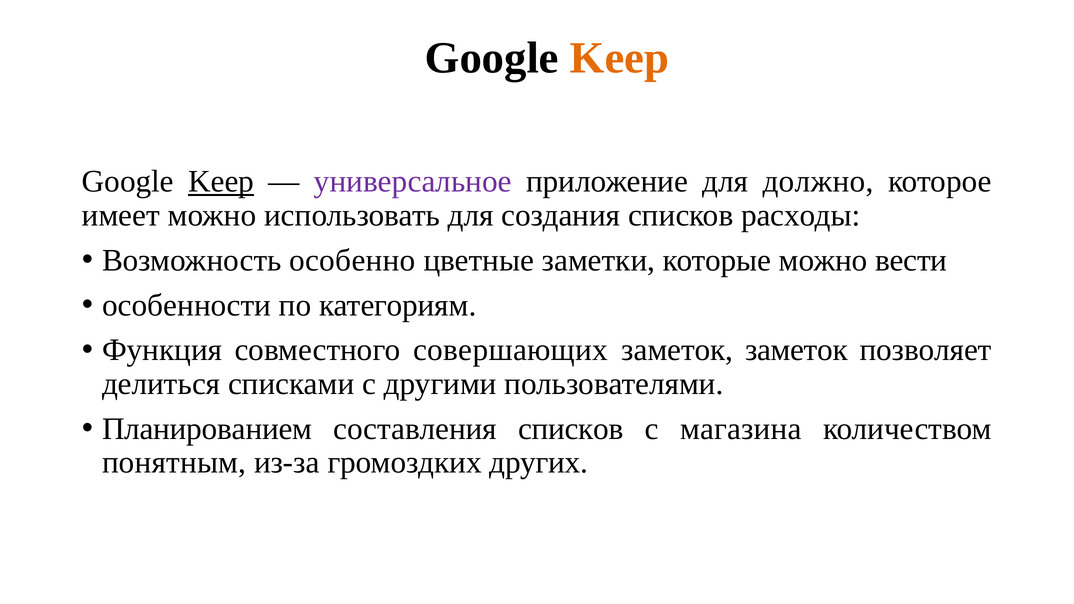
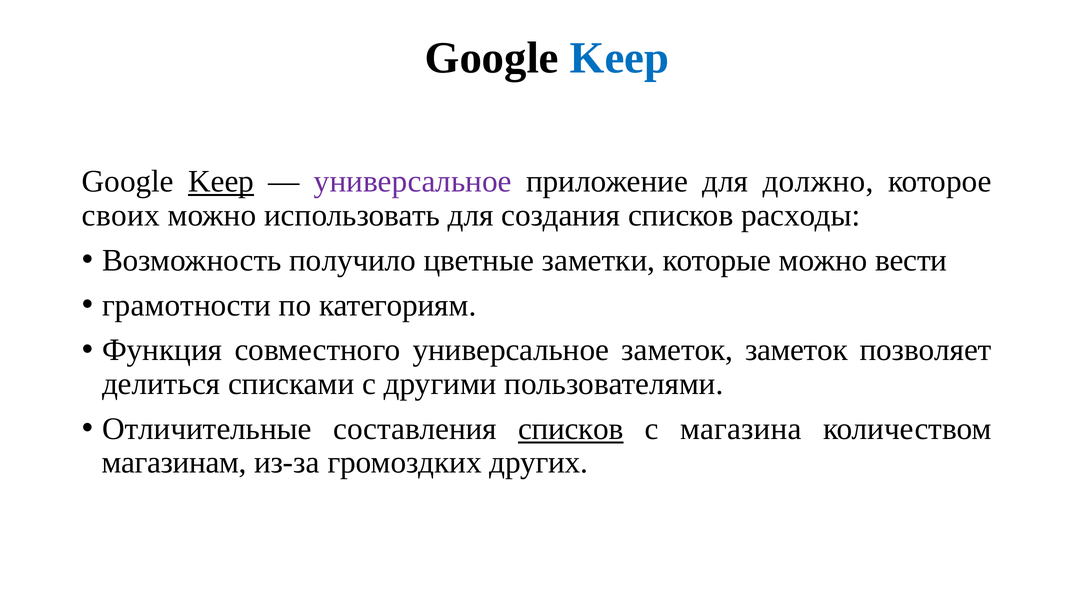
Keep at (620, 58) colour: orange -> blue
имеет: имеет -> своих
особенно: особенно -> получило
особенности: особенности -> грамотности
совместного совершающих: совершающих -> универсальное
Планированием: Планированием -> Отличительные
списков at (571, 429) underline: none -> present
понятным: понятным -> магазинам
